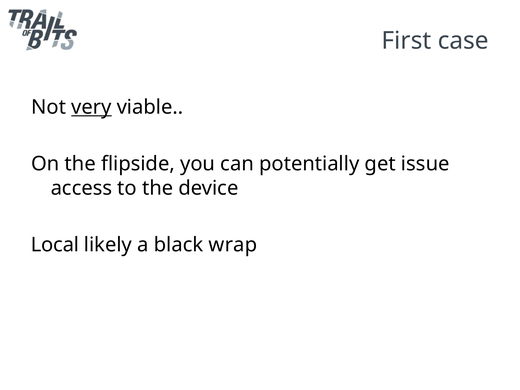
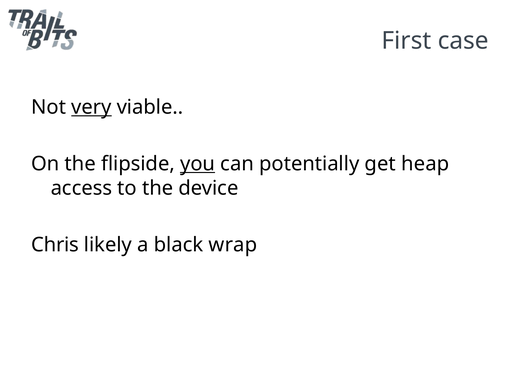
you underline: none -> present
issue: issue -> heap
Local: Local -> Chris
